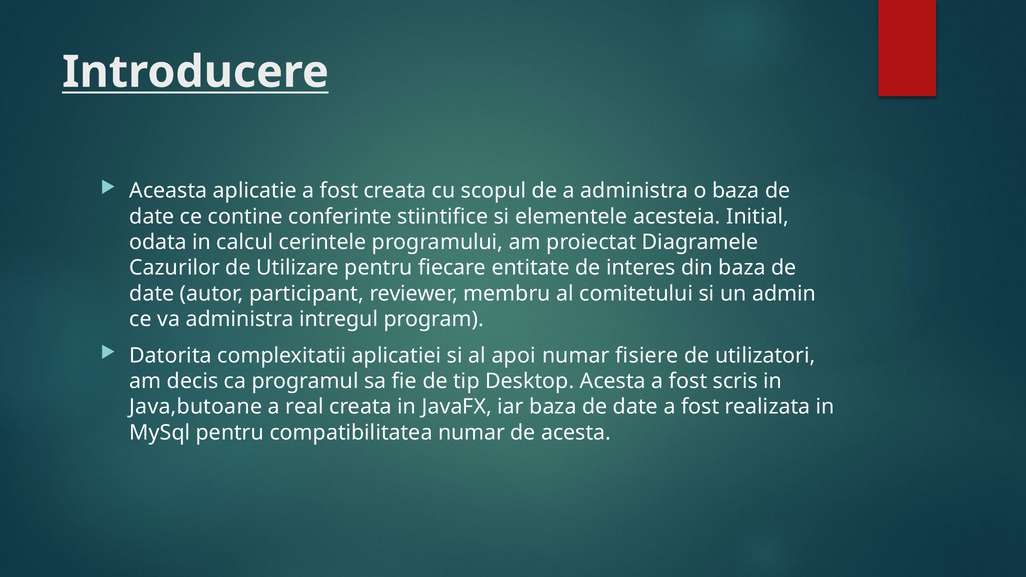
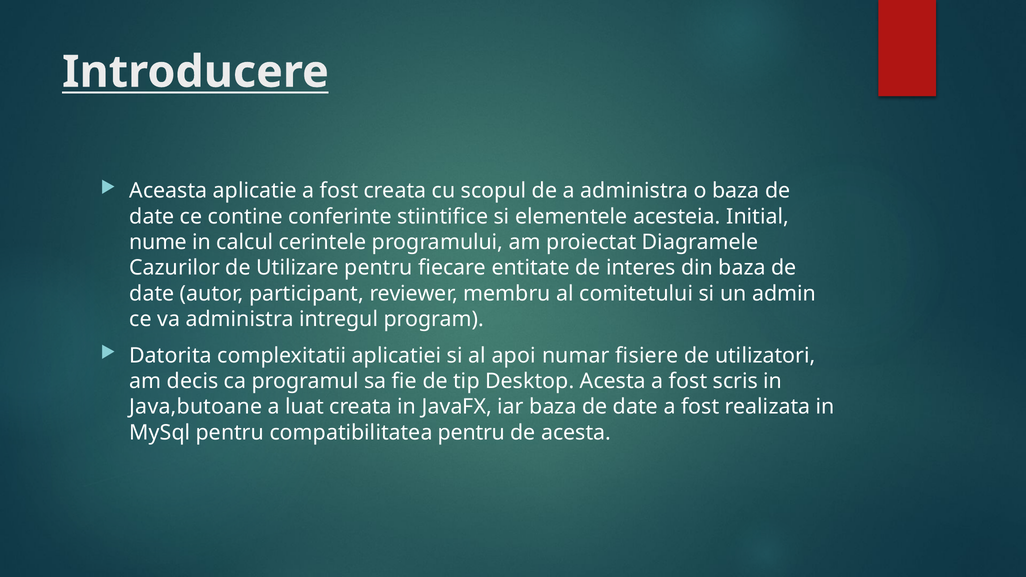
odata: odata -> nume
real: real -> luat
compatibilitatea numar: numar -> pentru
